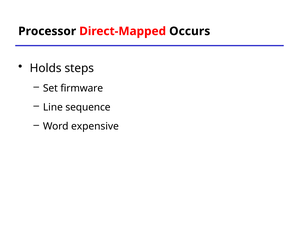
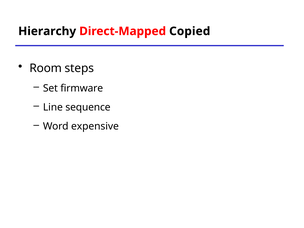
Processor: Processor -> Hierarchy
Occurs: Occurs -> Copied
Holds: Holds -> Room
